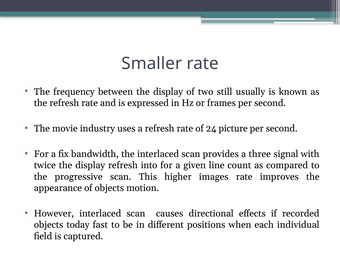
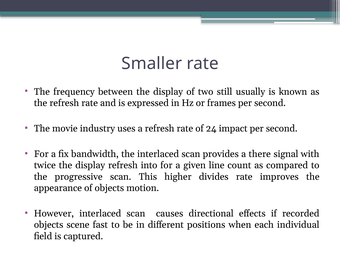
picture: picture -> impact
three: three -> there
images: images -> divides
today: today -> scene
